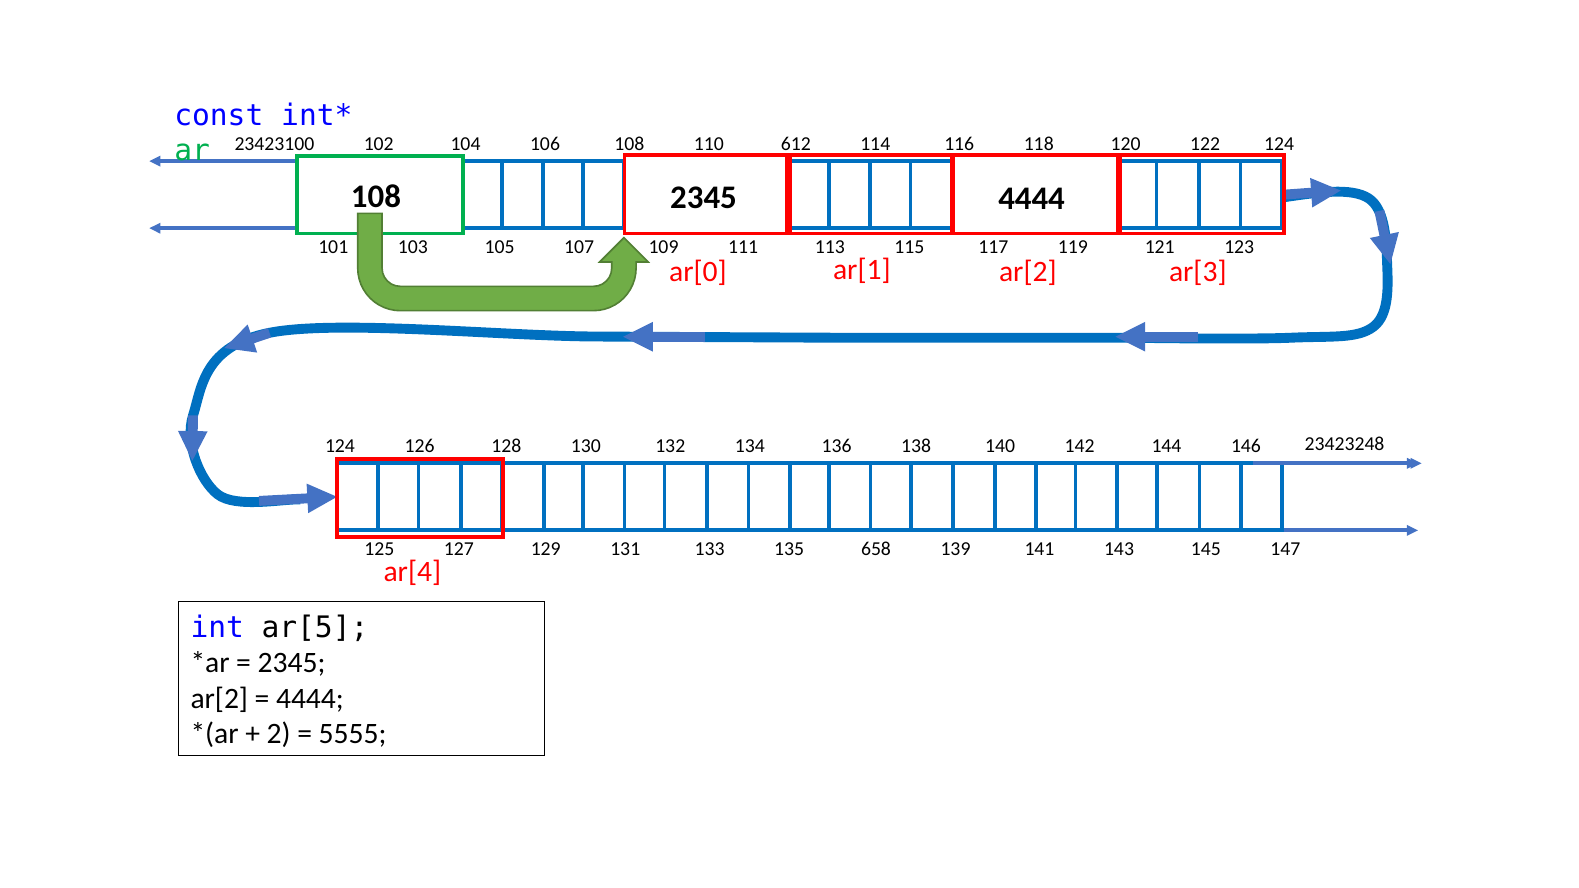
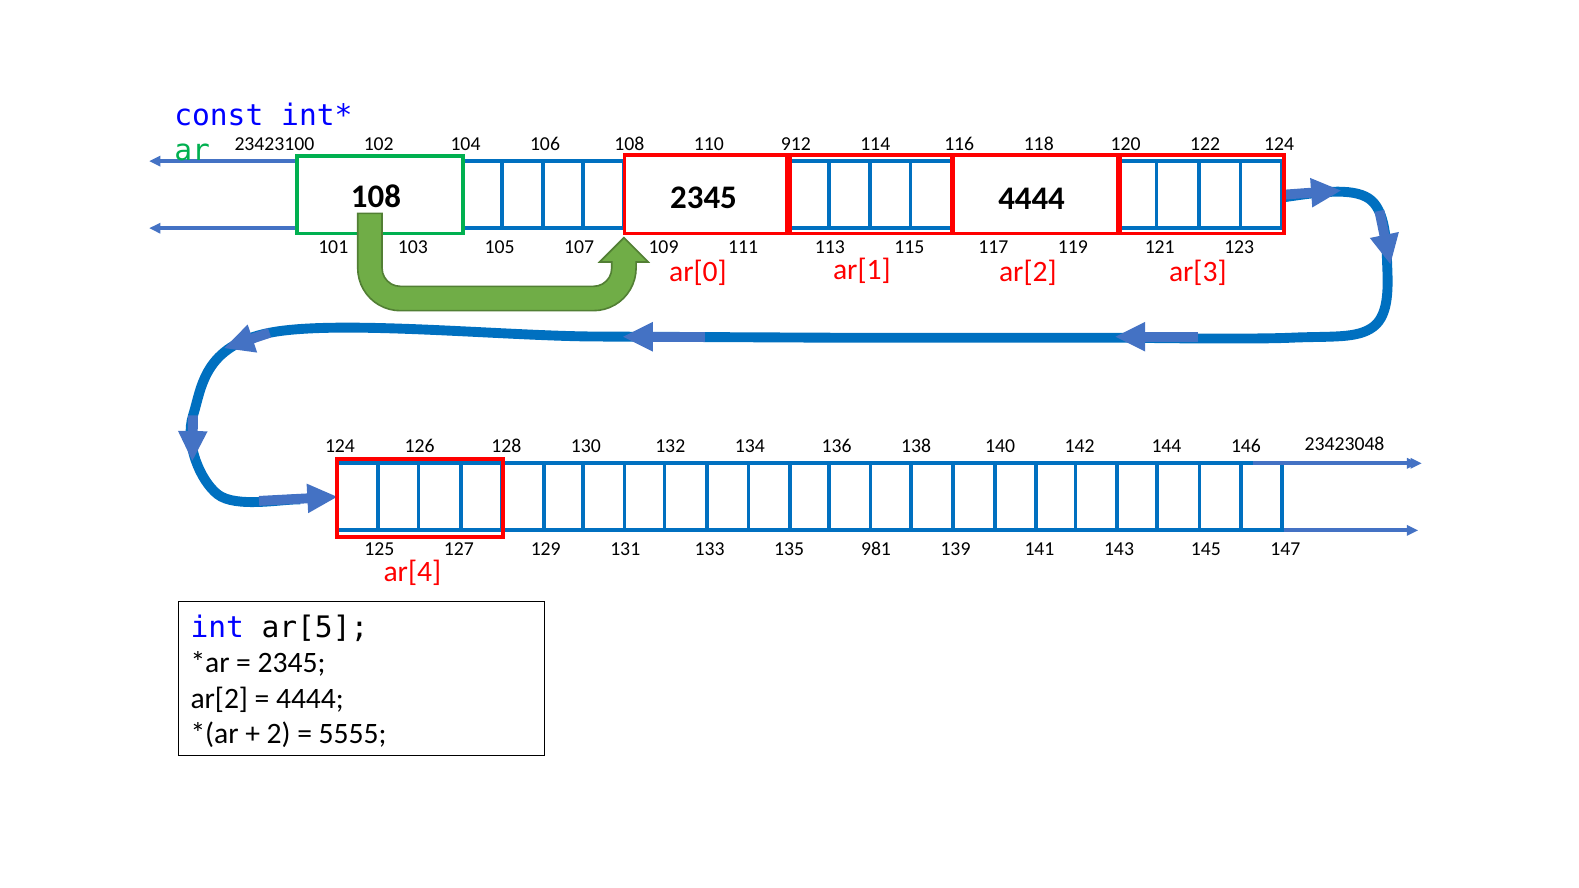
612: 612 -> 912
23423248: 23423248 -> 23423048
658: 658 -> 981
